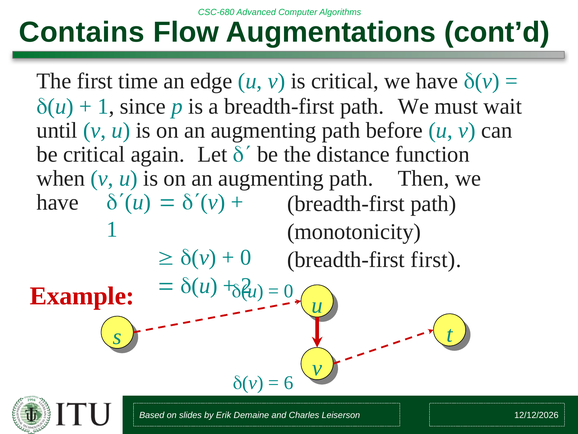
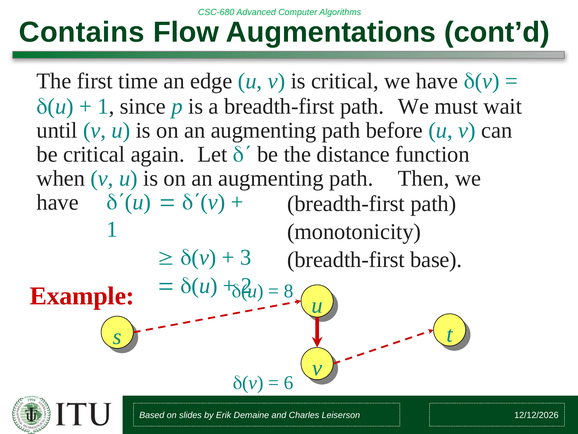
0 at (246, 257): 0 -> 3
breadth-first first: first -> base
0 at (289, 291): 0 -> 8
